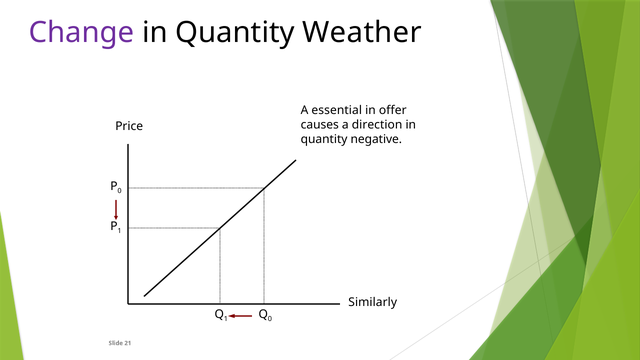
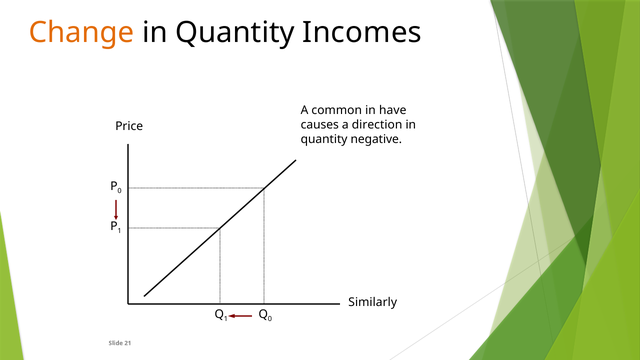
Change colour: purple -> orange
Weather: Weather -> Incomes
essential: essential -> common
offer: offer -> have
